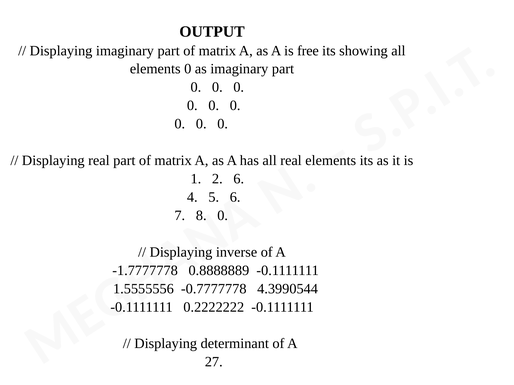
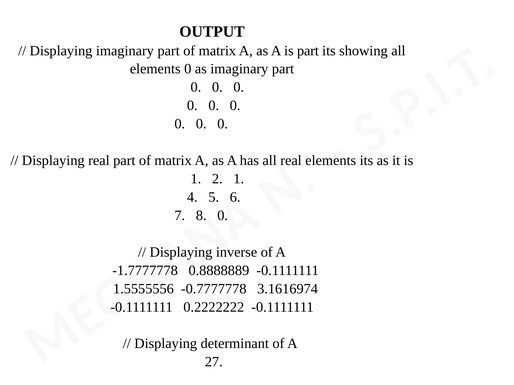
is free: free -> part
2 6: 6 -> 1
4.3990544: 4.3990544 -> 3.1616974
